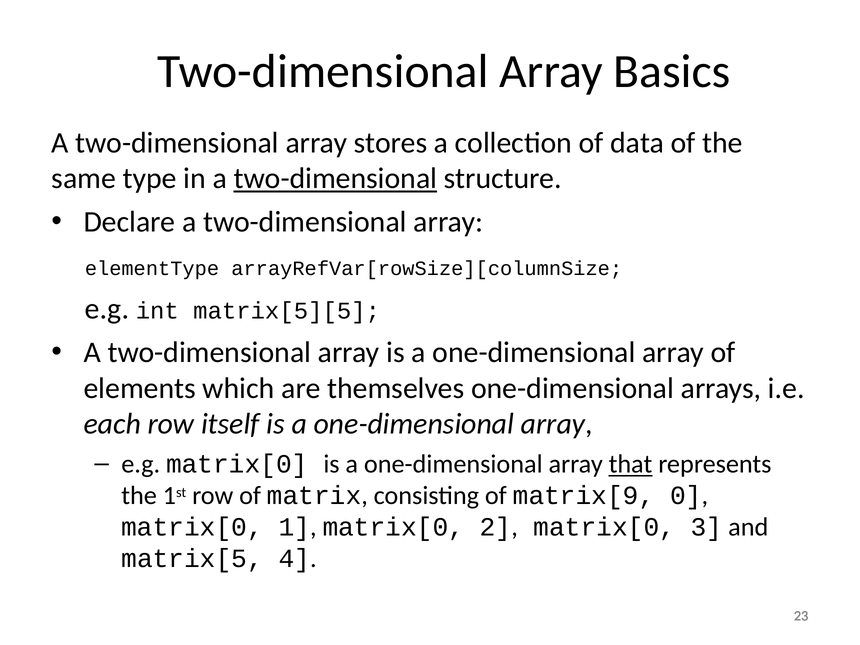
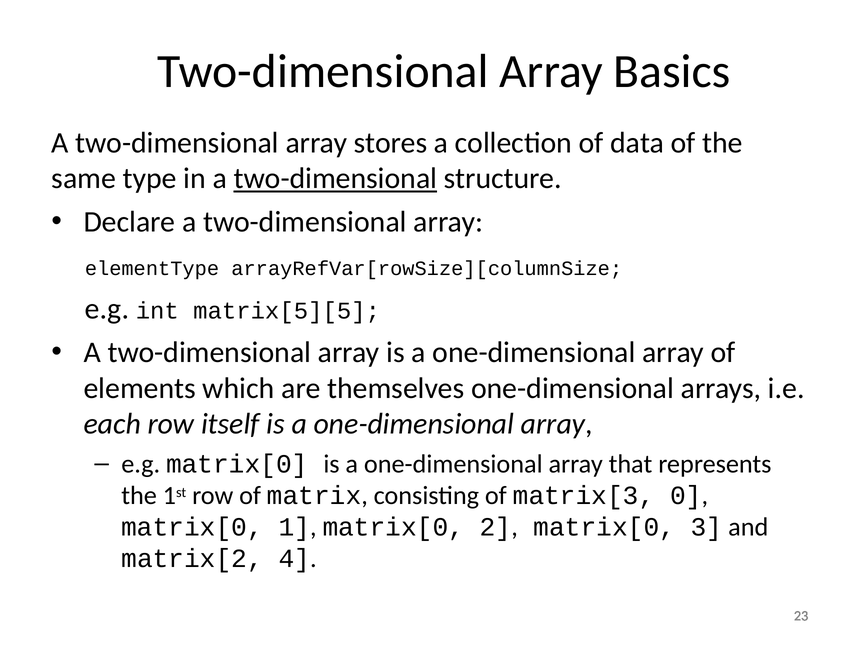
that underline: present -> none
matrix[9: matrix[9 -> matrix[3
matrix[5: matrix[5 -> matrix[2
